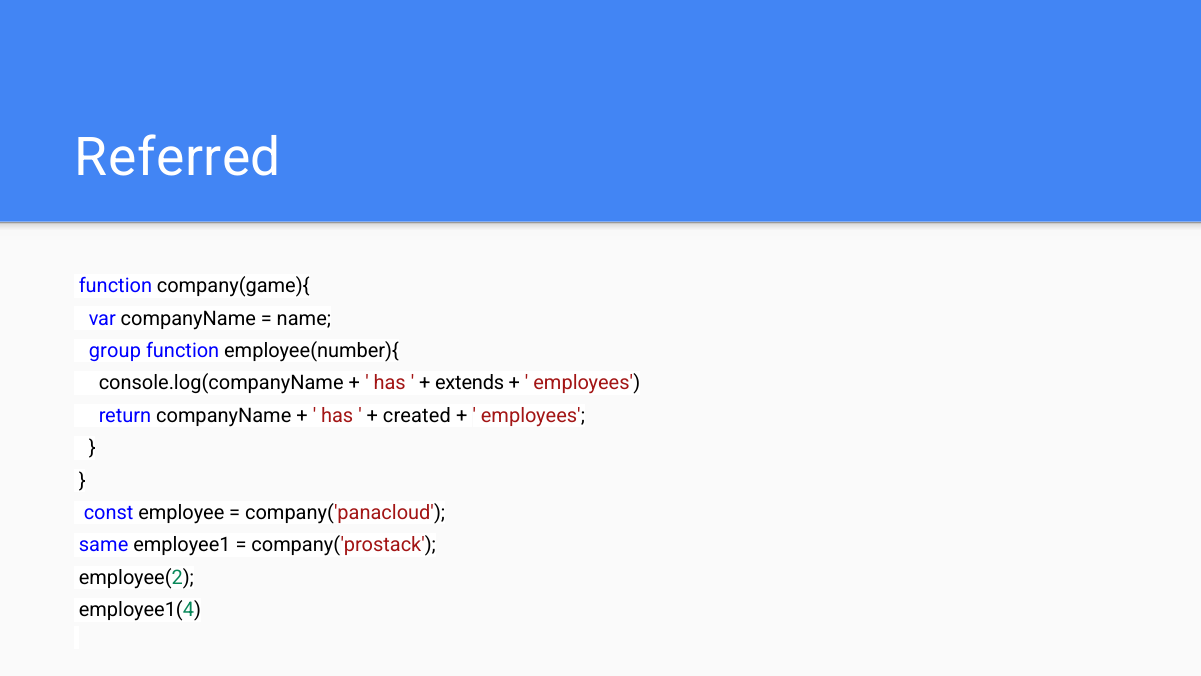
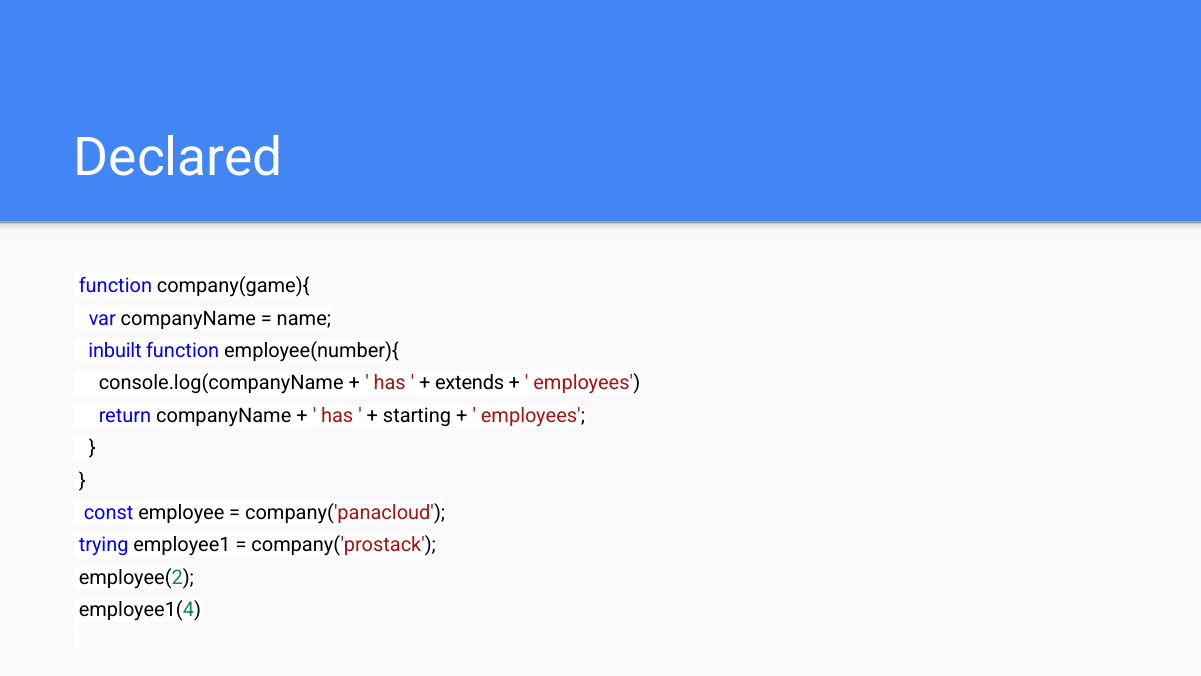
Referred: Referred -> Declared
group: group -> inbuilt
created: created -> starting
same: same -> trying
